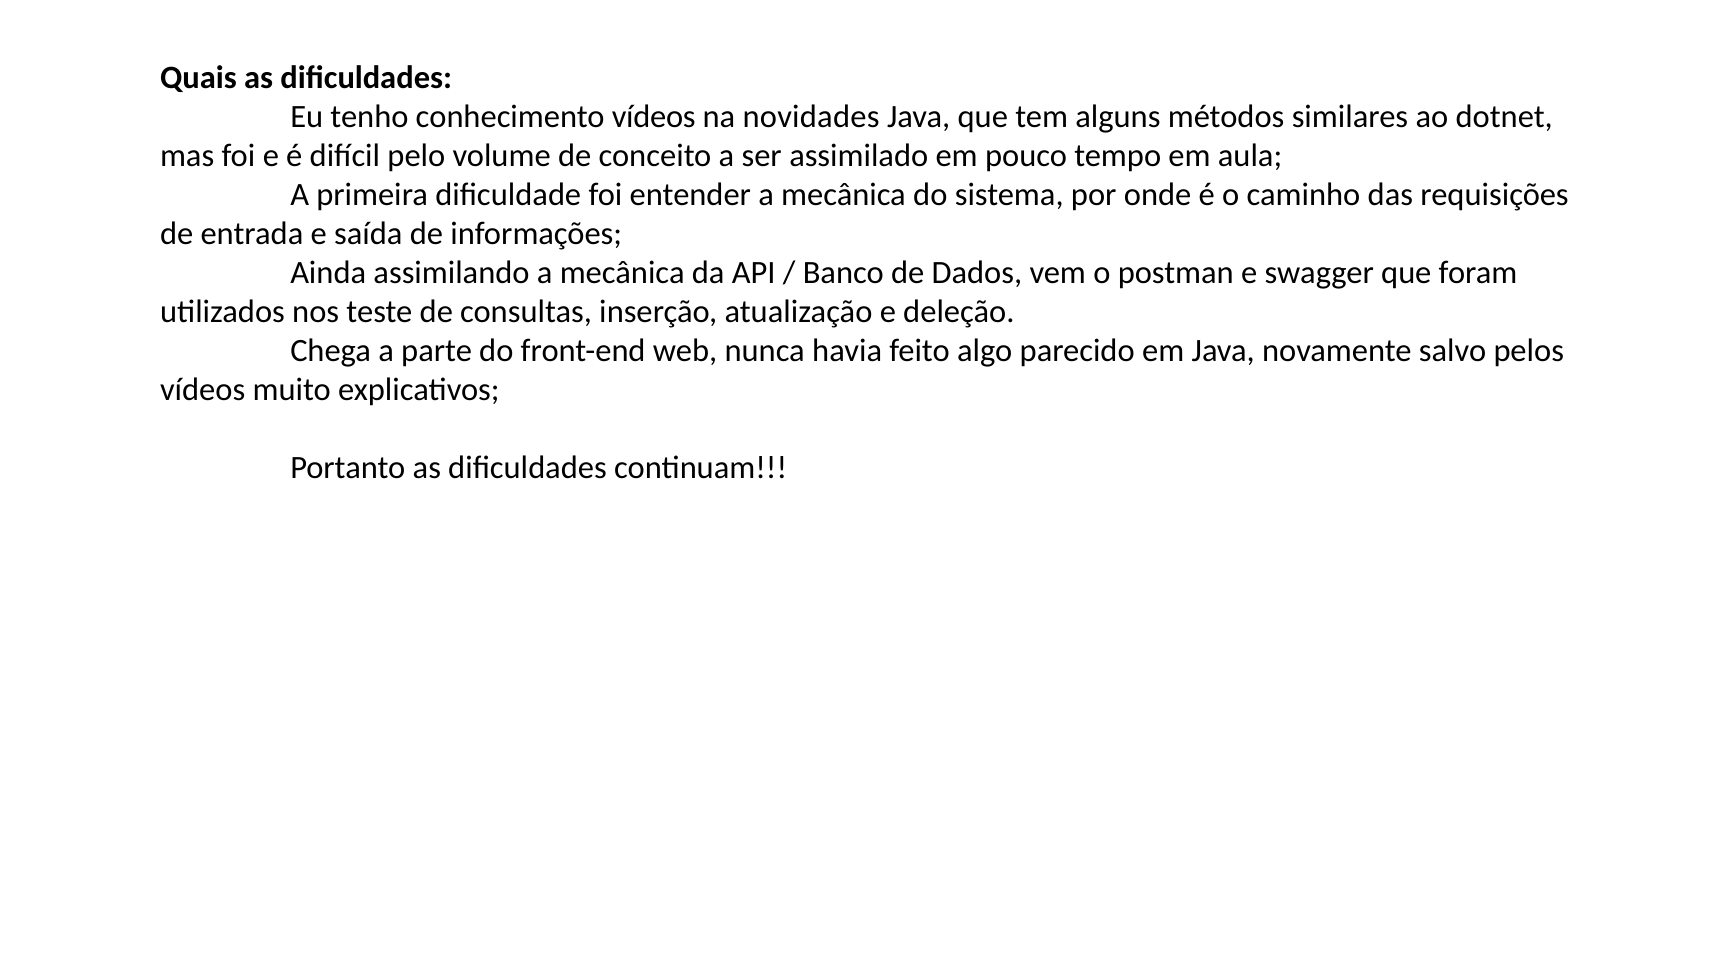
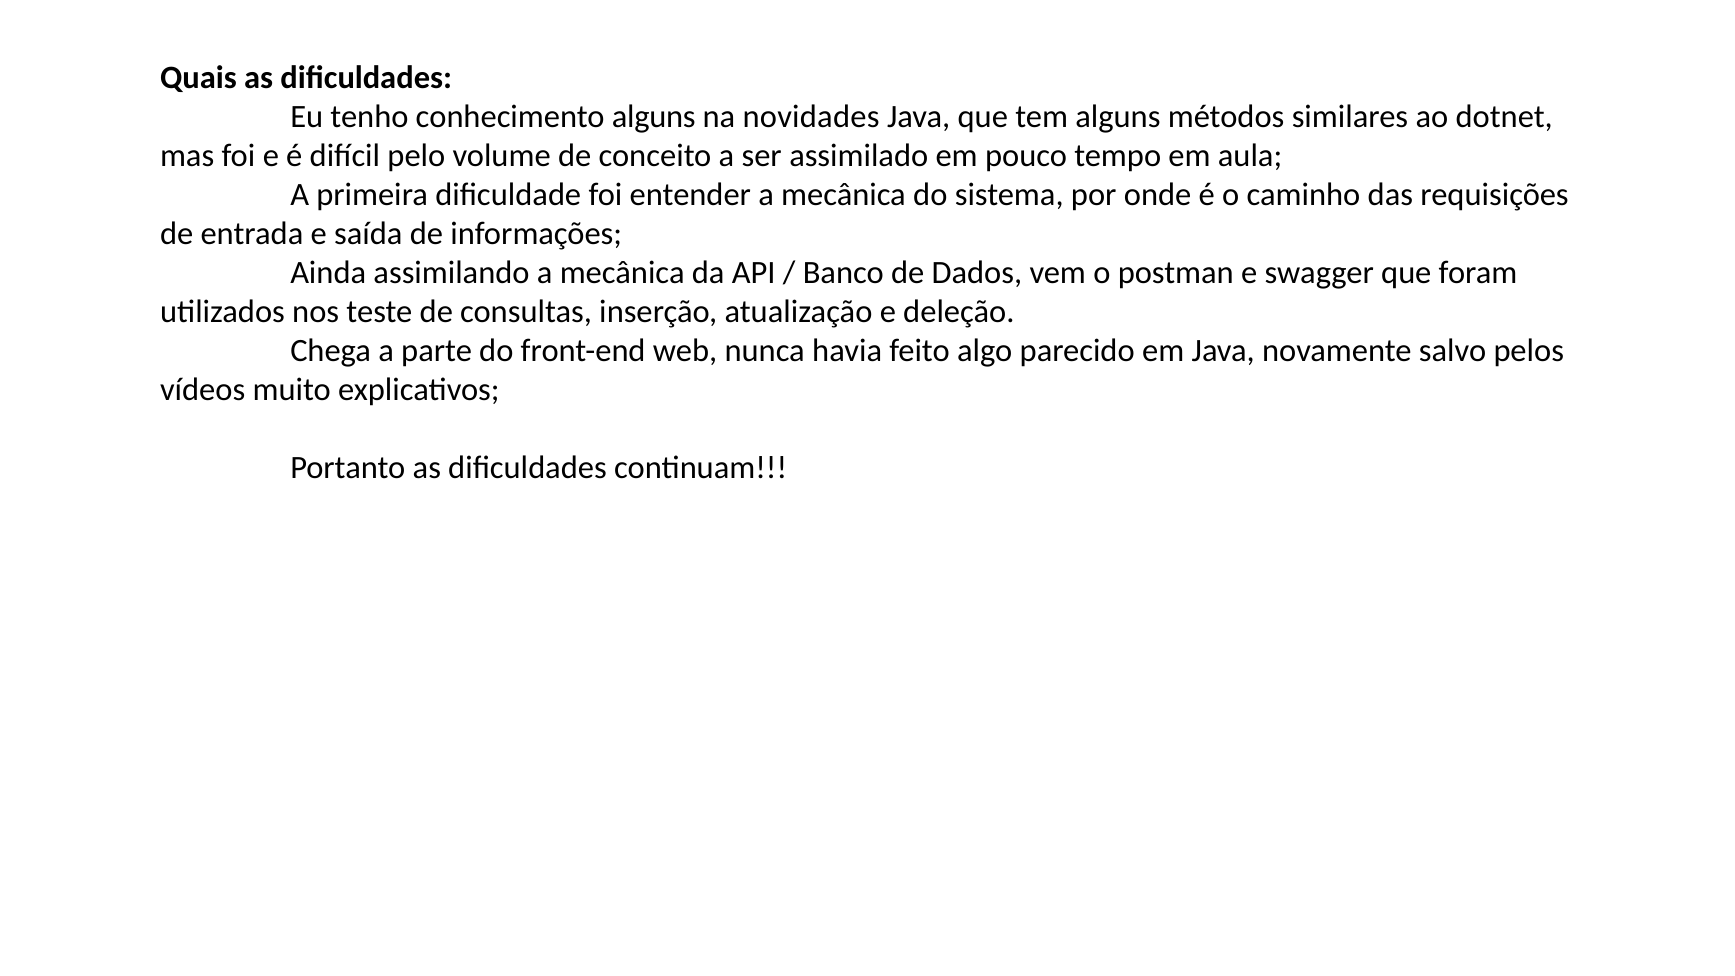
conhecimento vídeos: vídeos -> alguns
